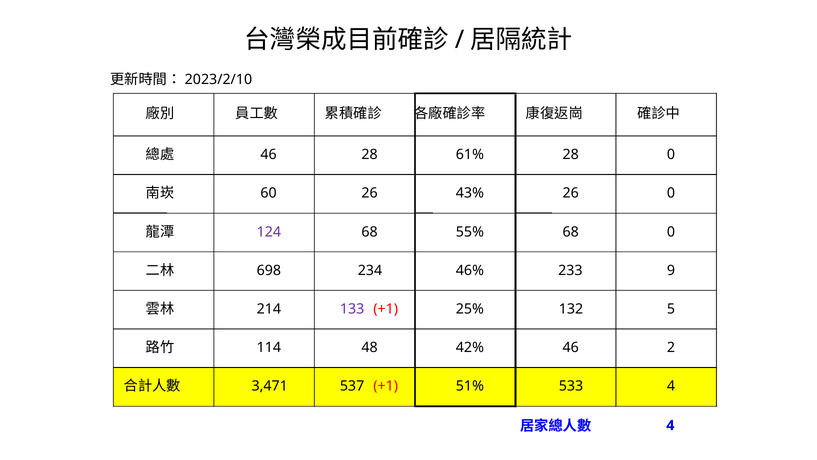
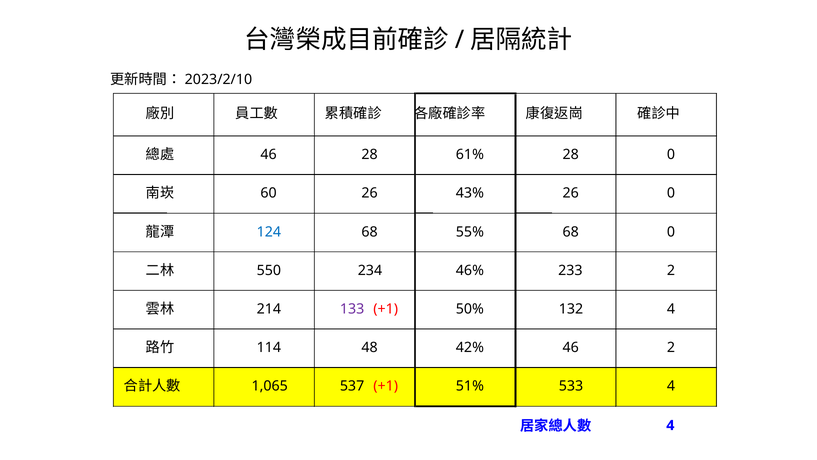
124 colour: purple -> blue
698: 698 -> 550
233 9: 9 -> 2
25%: 25% -> 50%
132 5: 5 -> 4
3,471: 3,471 -> 1,065
